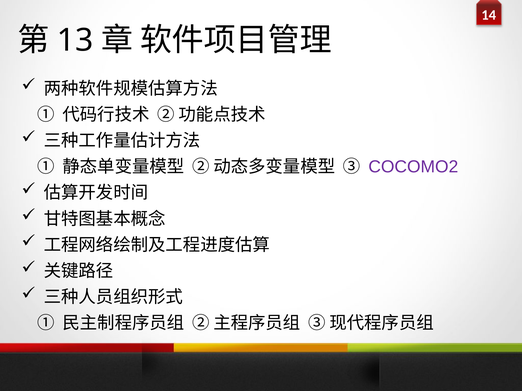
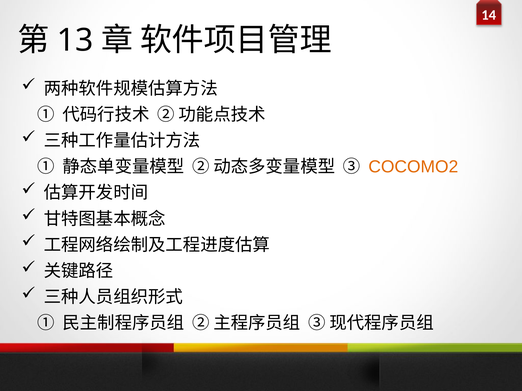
COCOMO2 colour: purple -> orange
